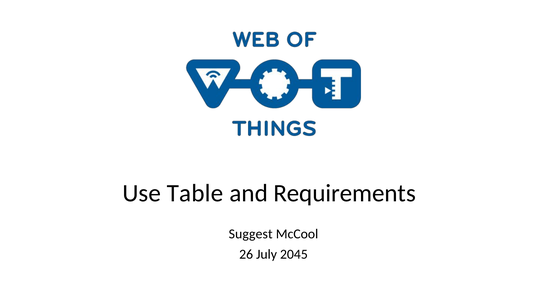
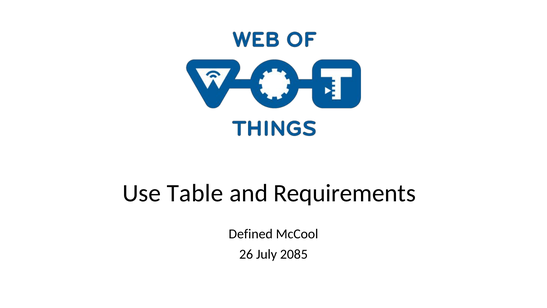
Suggest: Suggest -> Defined
2045: 2045 -> 2085
